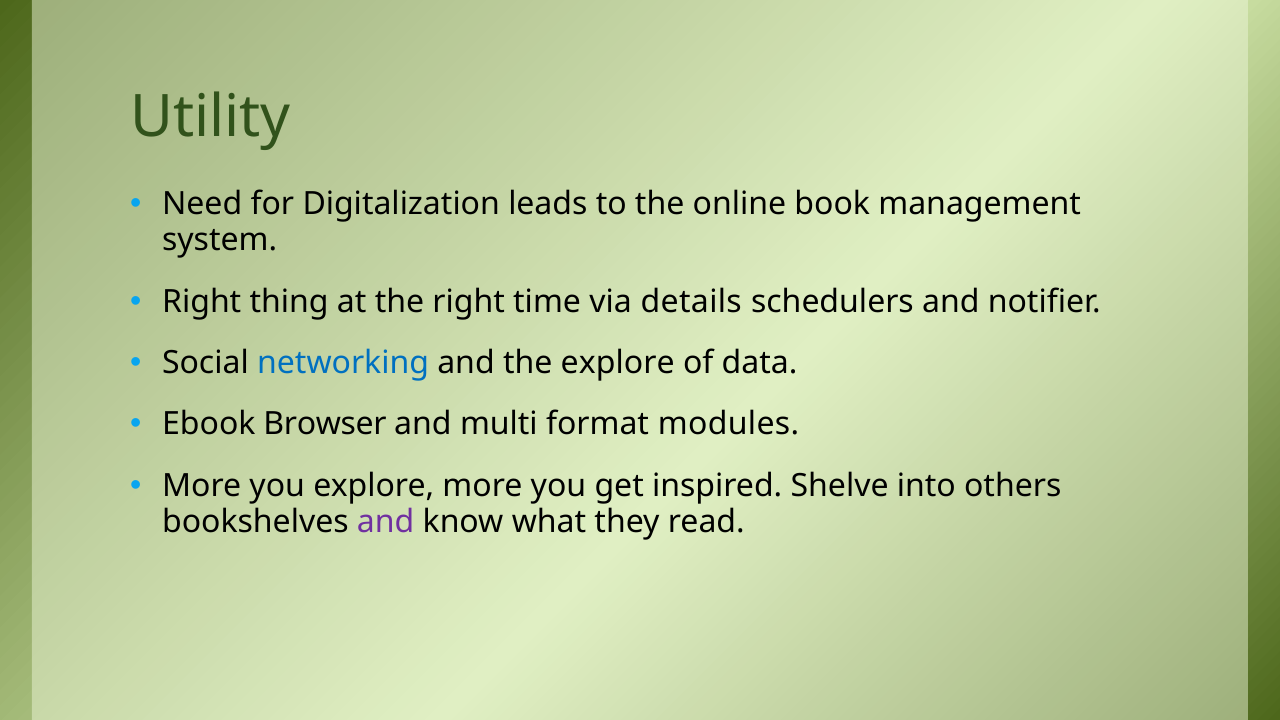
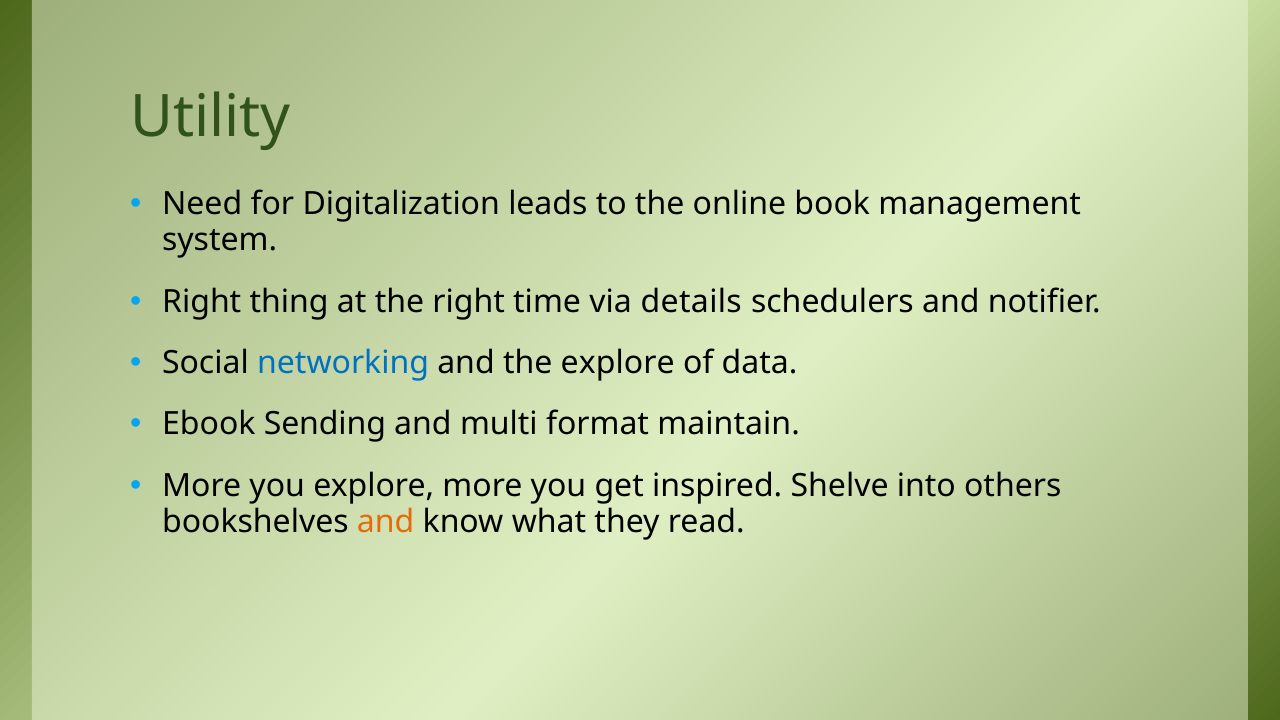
Browser: Browser -> Sending
modules: modules -> maintain
and at (386, 522) colour: purple -> orange
